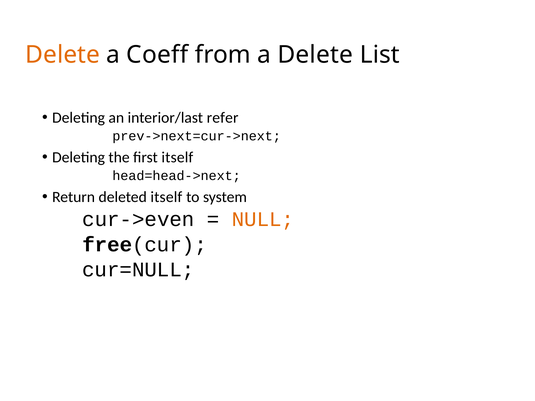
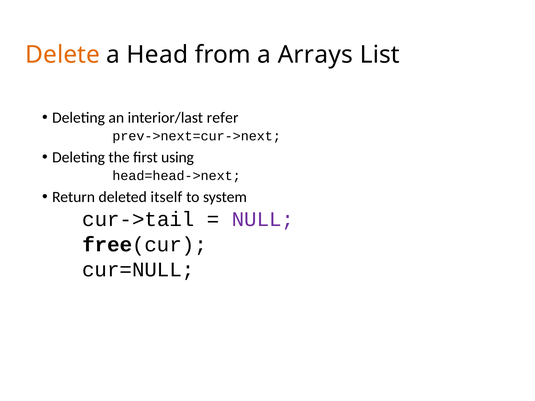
Coeff: Coeff -> Head
a Delete: Delete -> Arrays
first itself: itself -> using
cur->even: cur->even -> cur->tail
NULL colour: orange -> purple
